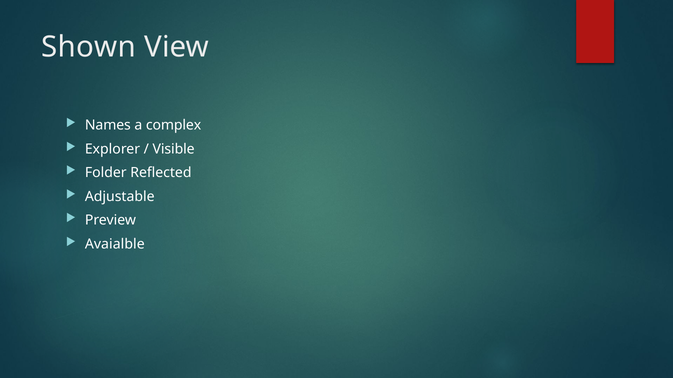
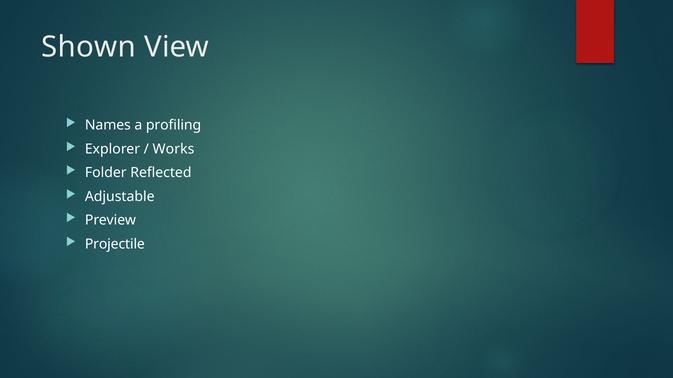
complex: complex -> profiling
Visible: Visible -> Works
Avaialble: Avaialble -> Projectile
